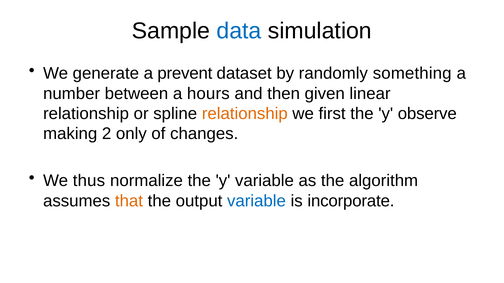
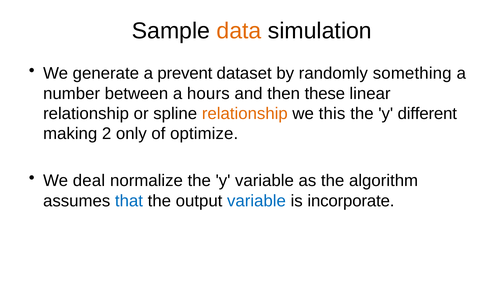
data colour: blue -> orange
given: given -> these
first: first -> this
observe: observe -> different
changes: changes -> optimize
thus: thus -> deal
that colour: orange -> blue
